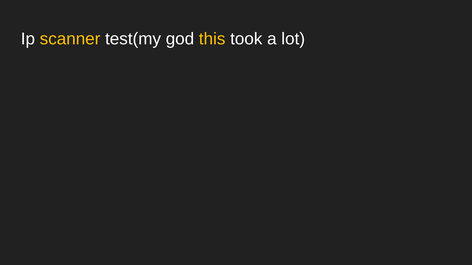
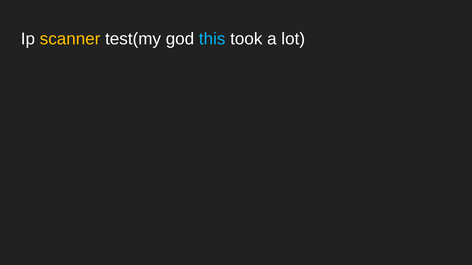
this colour: yellow -> light blue
